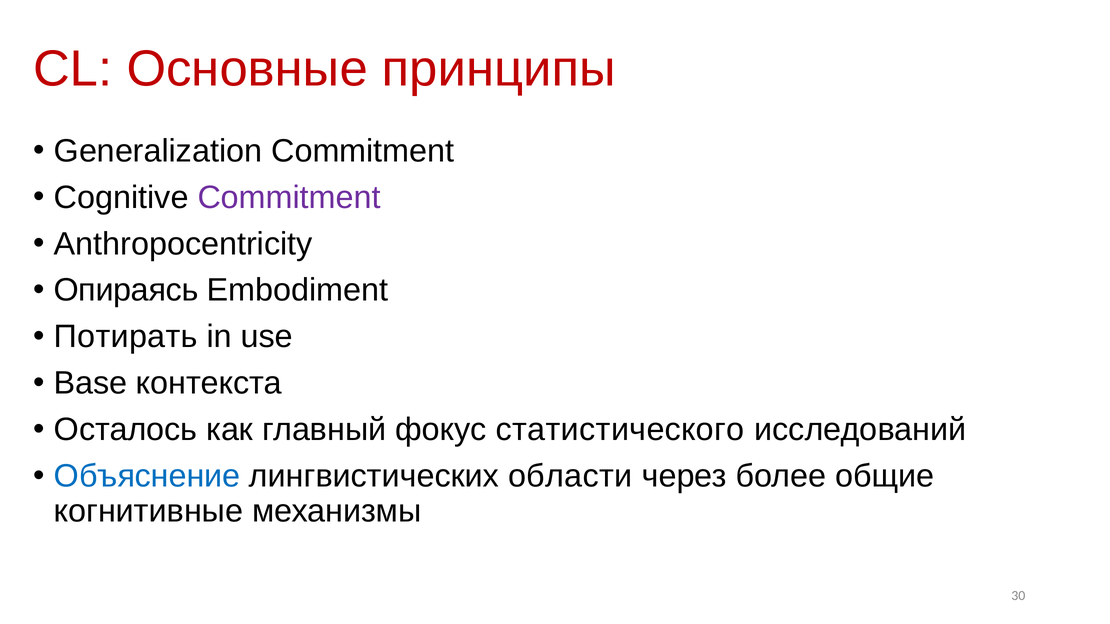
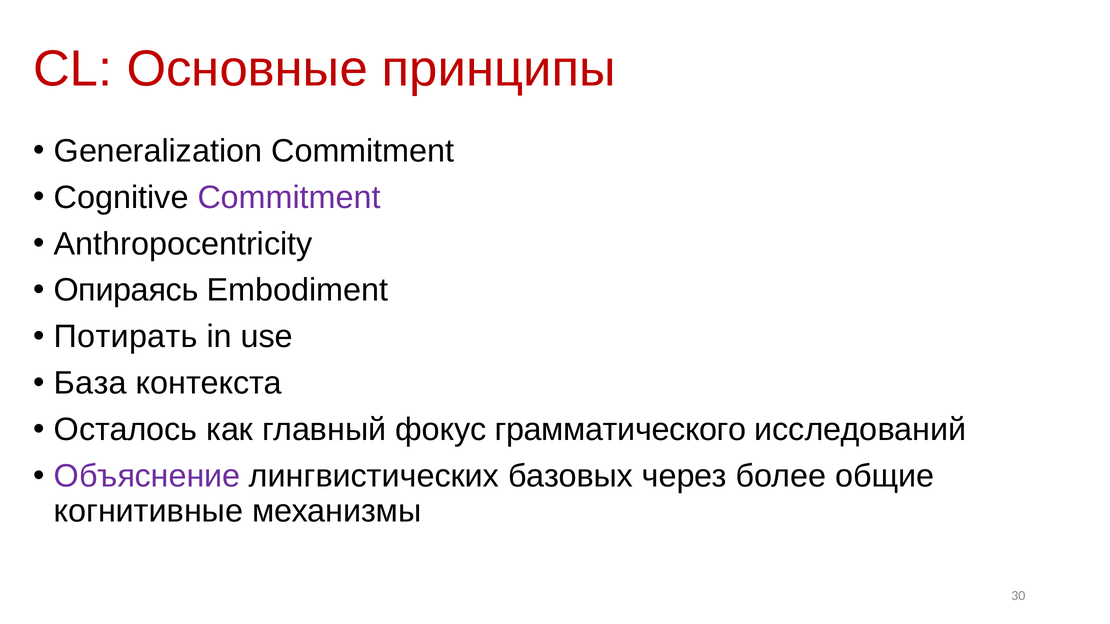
Base: Base -> База
статистического: статистического -> грамматического
Объяснение colour: blue -> purple
области: области -> базовых
